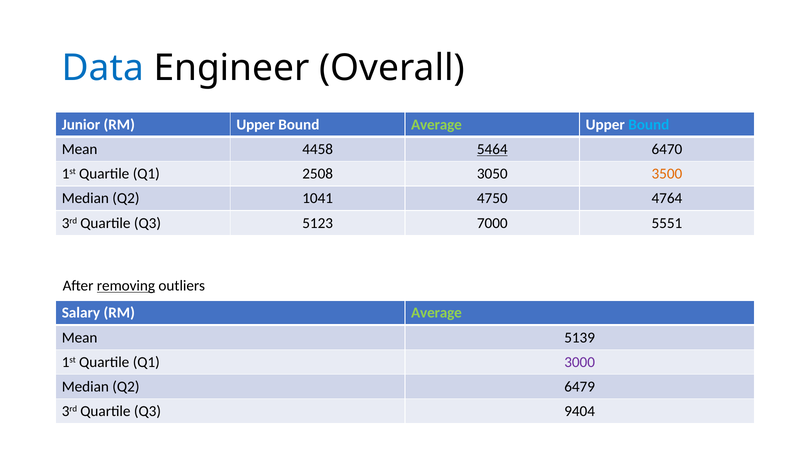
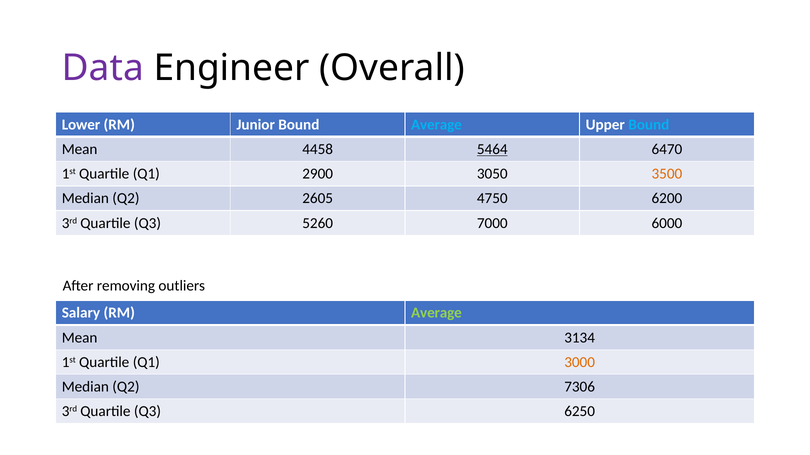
Data colour: blue -> purple
Junior: Junior -> Lower
RM Upper: Upper -> Junior
Average at (436, 125) colour: light green -> light blue
2508: 2508 -> 2900
1041: 1041 -> 2605
4764: 4764 -> 6200
5123: 5123 -> 5260
5551: 5551 -> 6000
removing underline: present -> none
5139: 5139 -> 3134
3000 colour: purple -> orange
6479: 6479 -> 7306
9404: 9404 -> 6250
